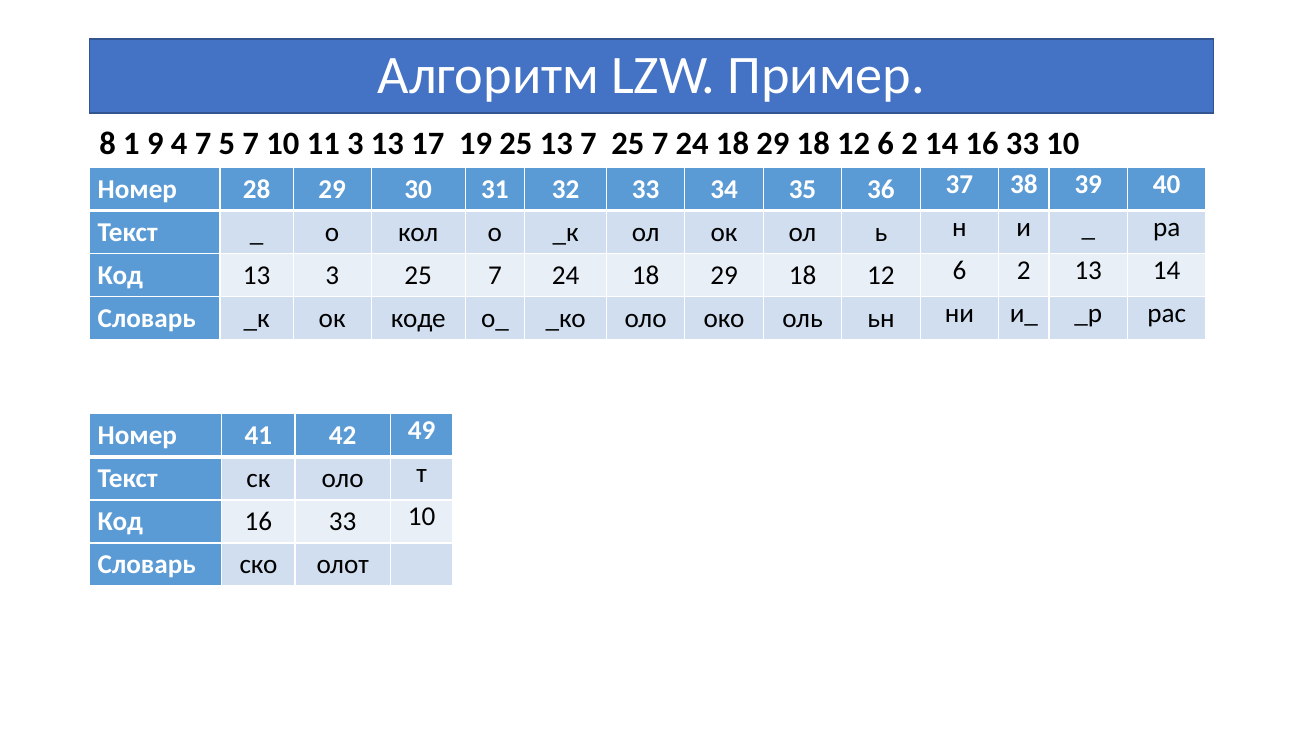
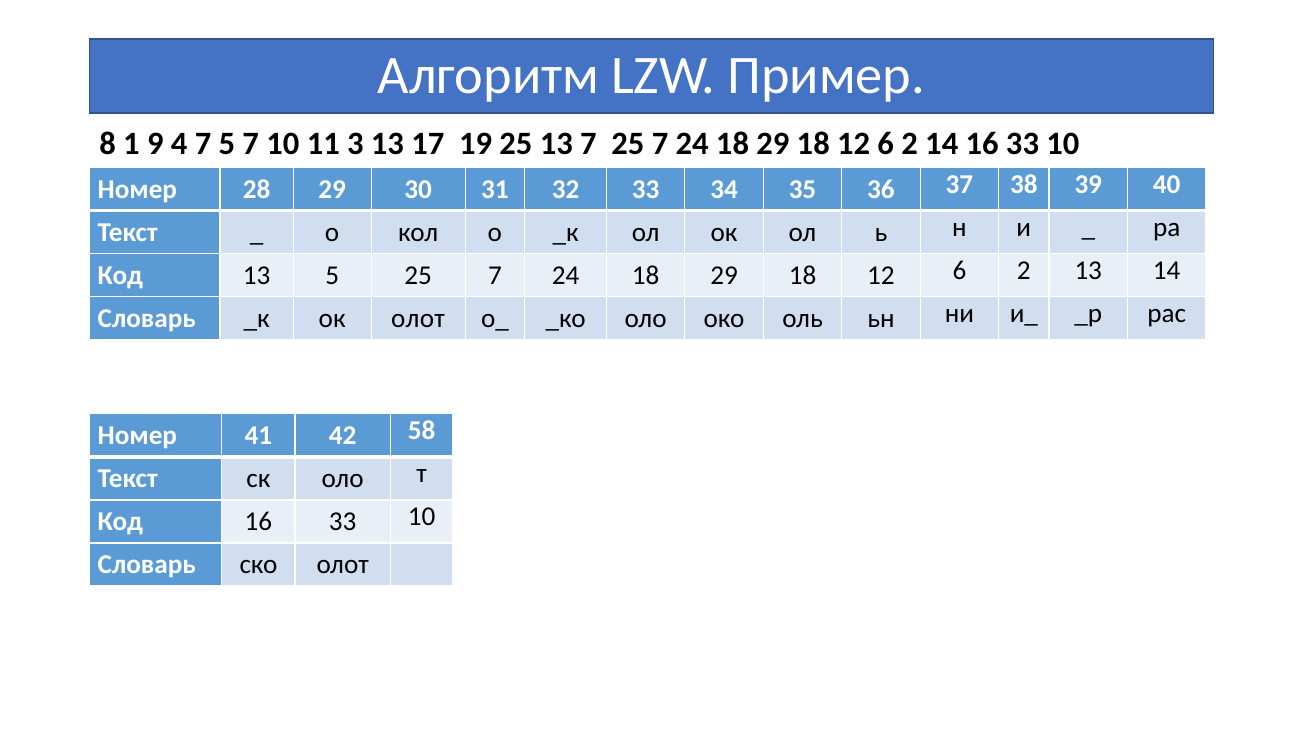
13 3: 3 -> 5
ок коде: коде -> олот
49: 49 -> 58
